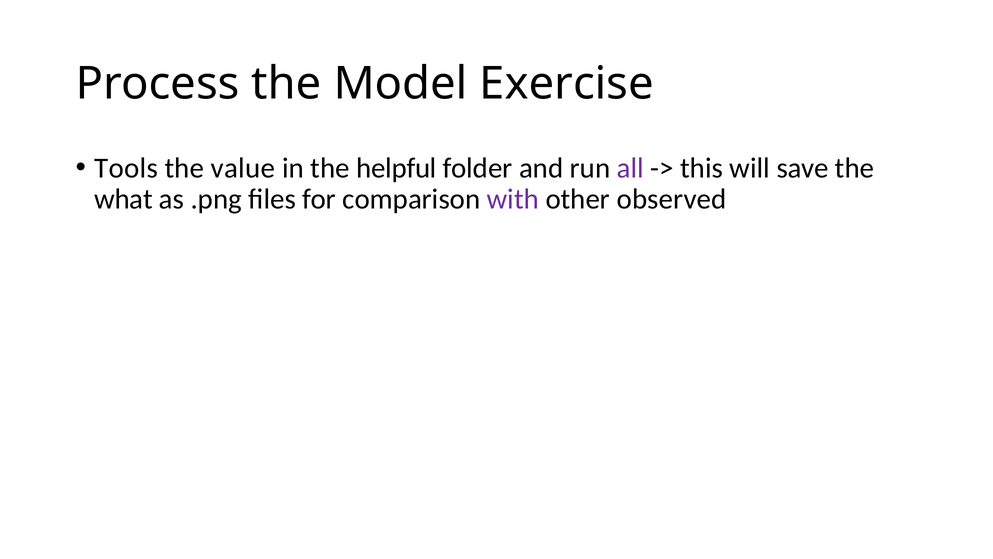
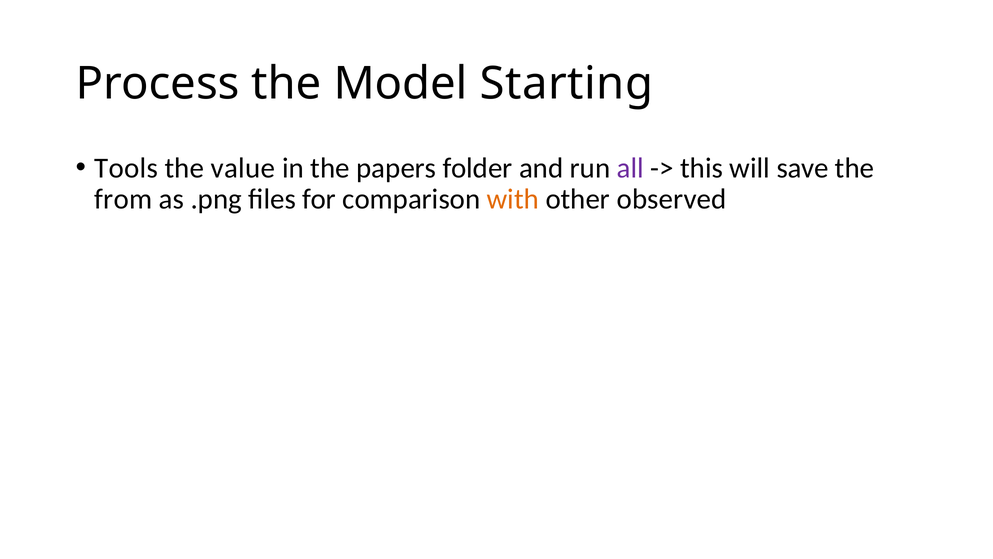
Exercise: Exercise -> Starting
helpful: helpful -> papers
what: what -> from
with colour: purple -> orange
